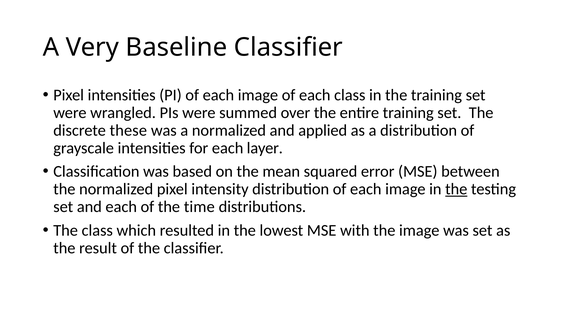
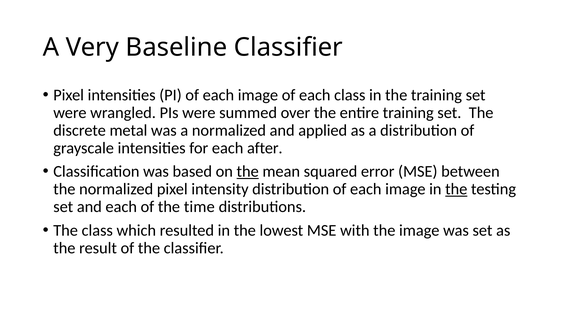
these: these -> metal
layer: layer -> after
the at (248, 171) underline: none -> present
